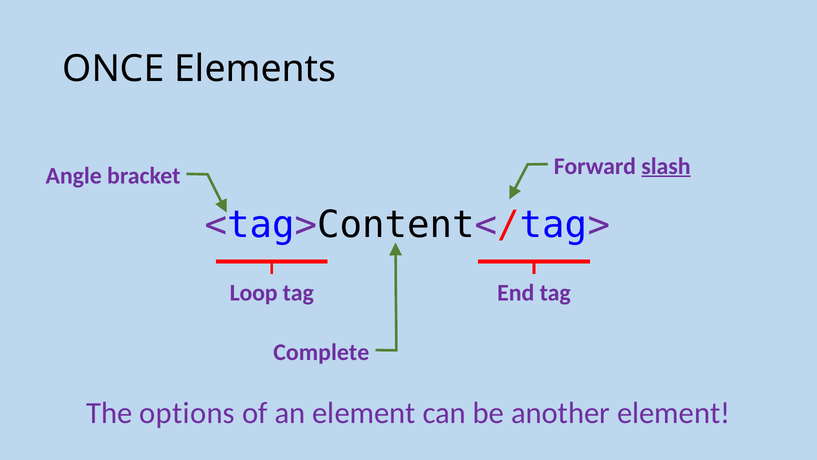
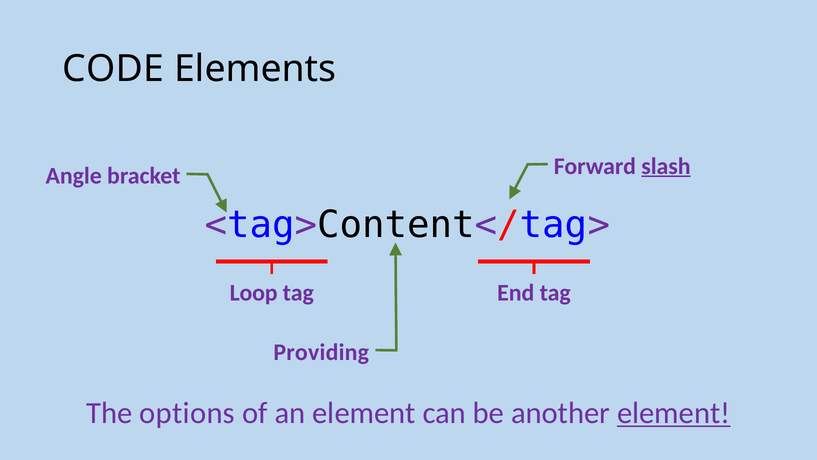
ONCE: ONCE -> CODE
Complete: Complete -> Providing
element at (674, 413) underline: none -> present
